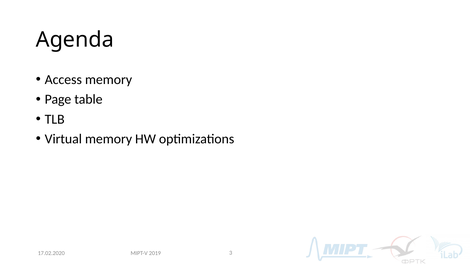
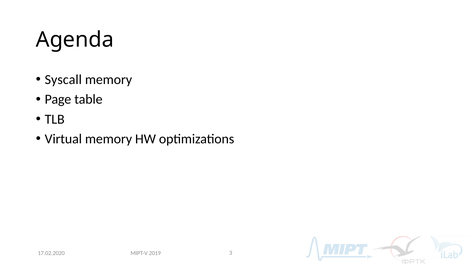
Access: Access -> Syscall
